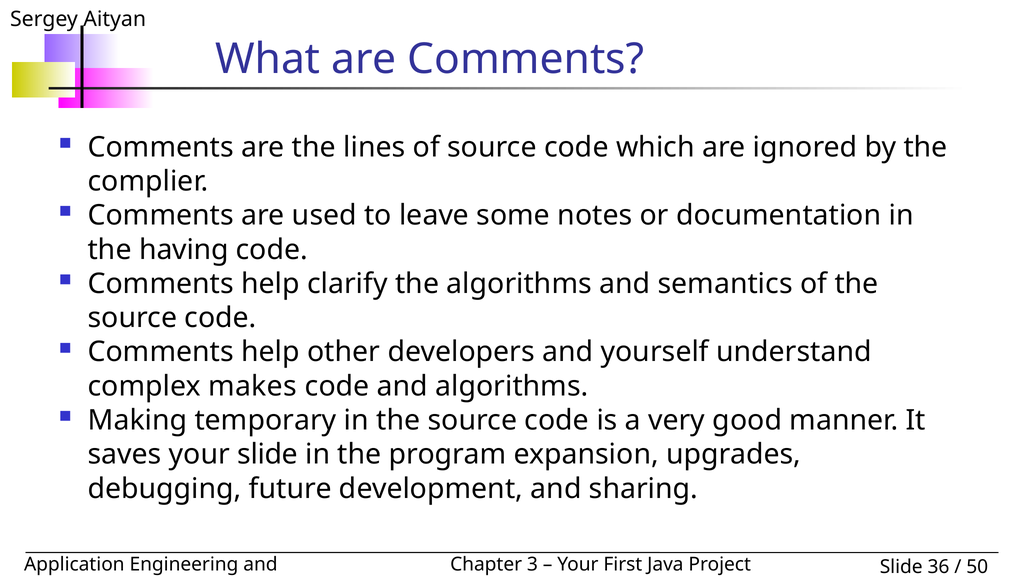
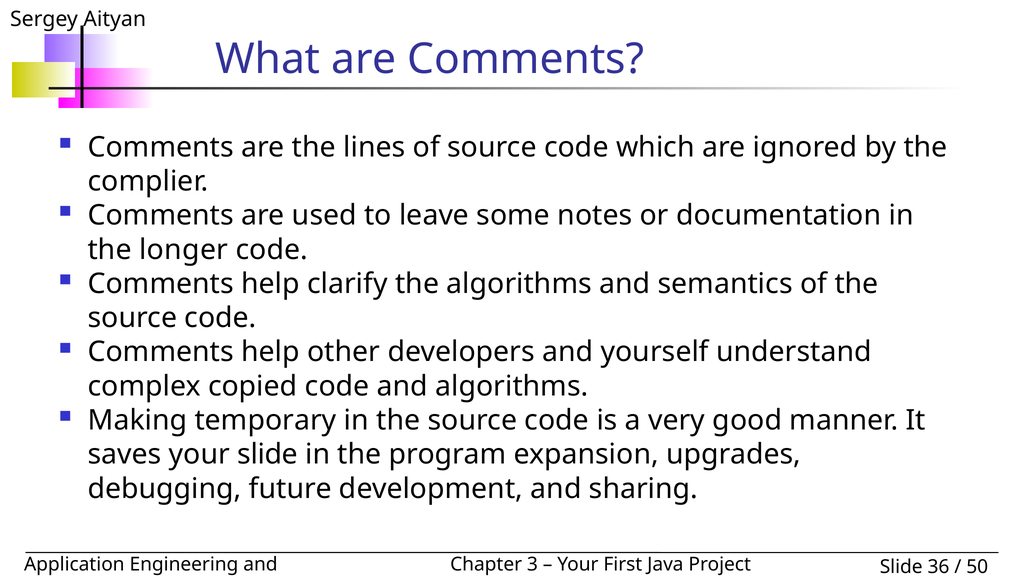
having: having -> longer
makes: makes -> copied
